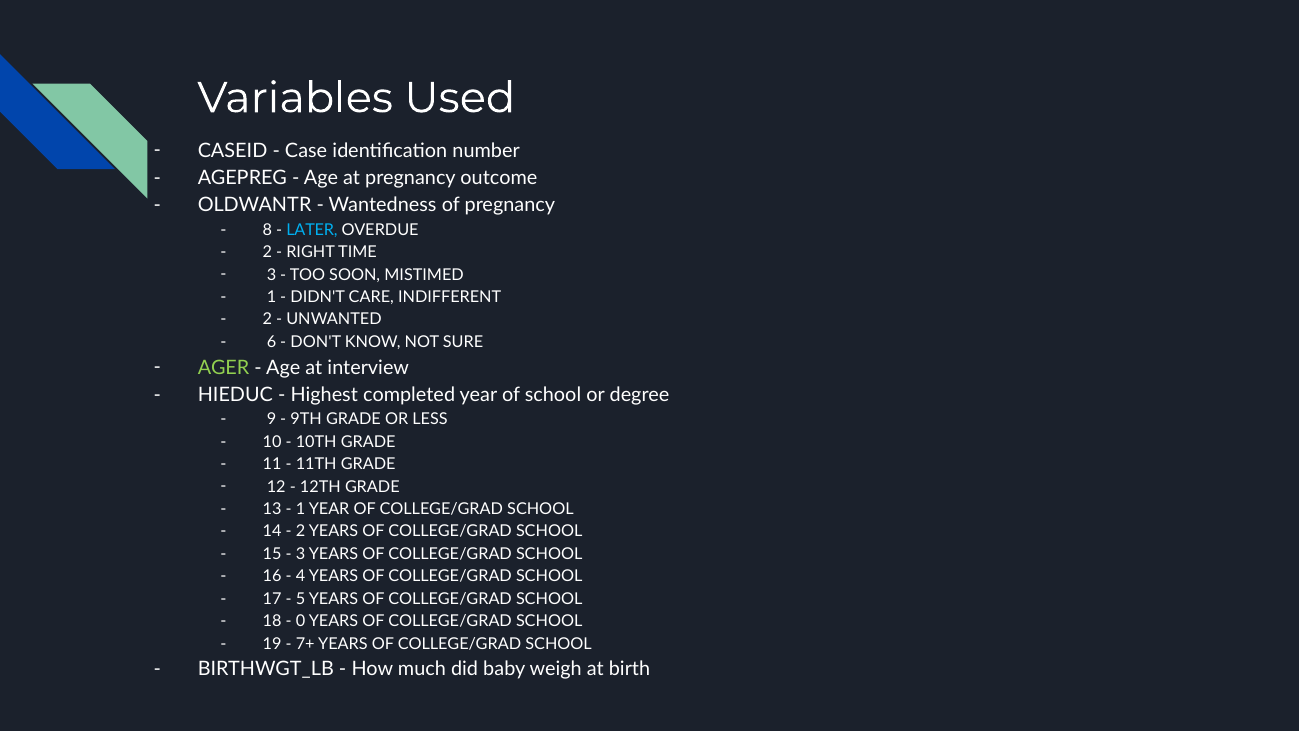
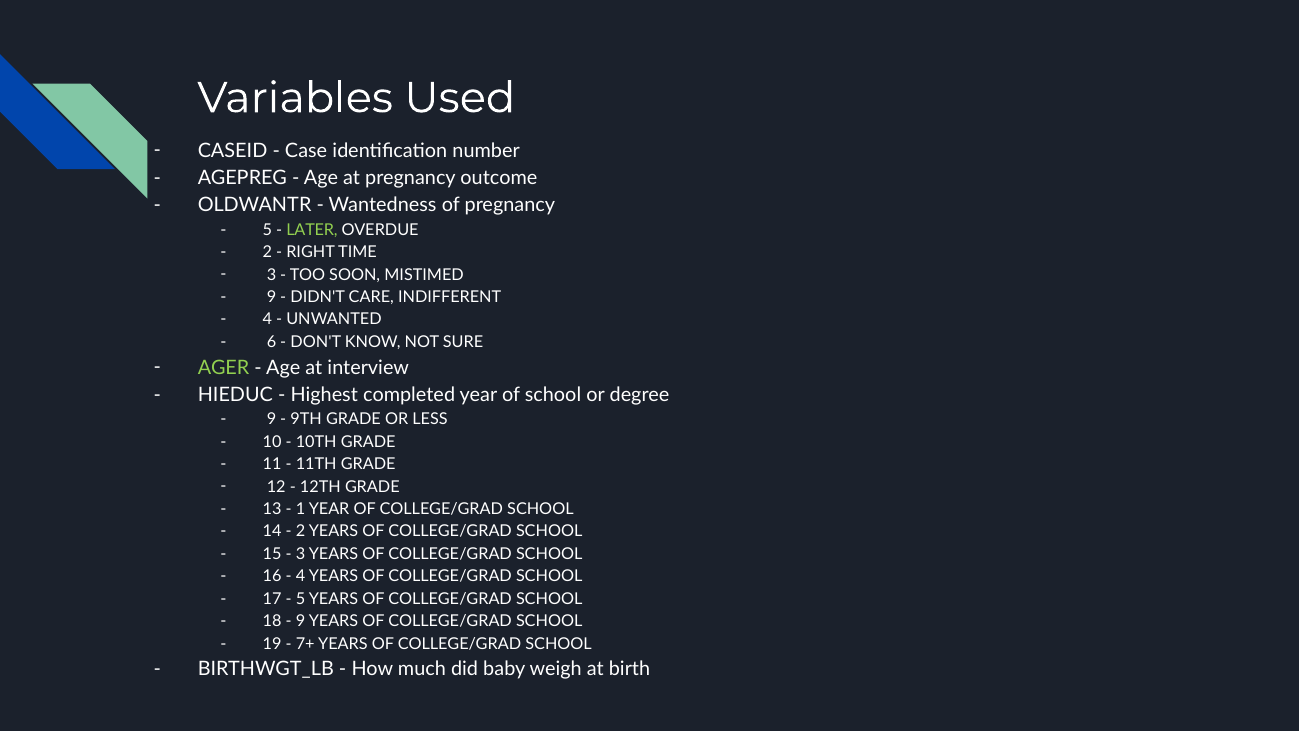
8 at (267, 230): 8 -> 5
LATER colour: light blue -> light green
1 at (272, 297): 1 -> 9
2 at (267, 319): 2 -> 4
0 at (301, 621): 0 -> 9
